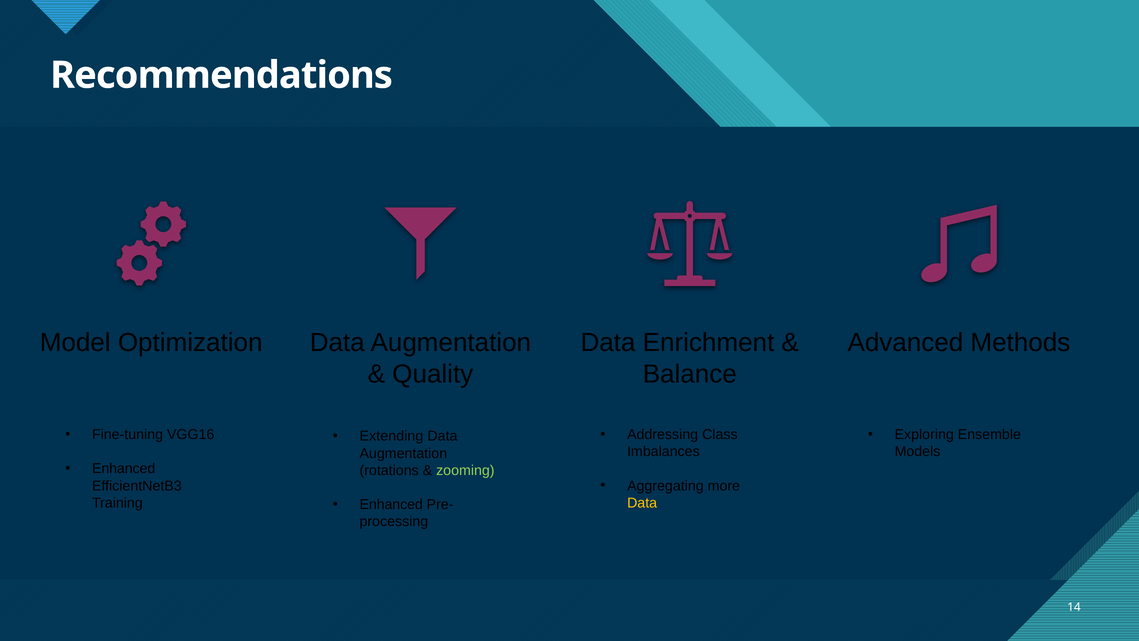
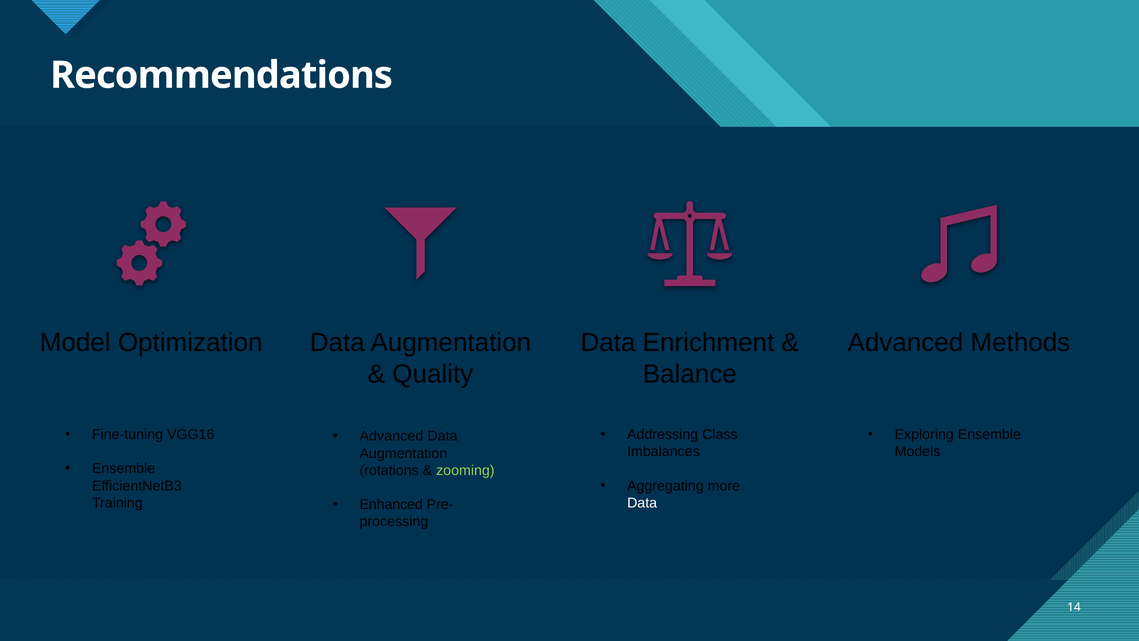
Extending at (391, 436): Extending -> Advanced
Enhanced at (124, 469): Enhanced -> Ensemble
Data at (642, 503) colour: yellow -> white
